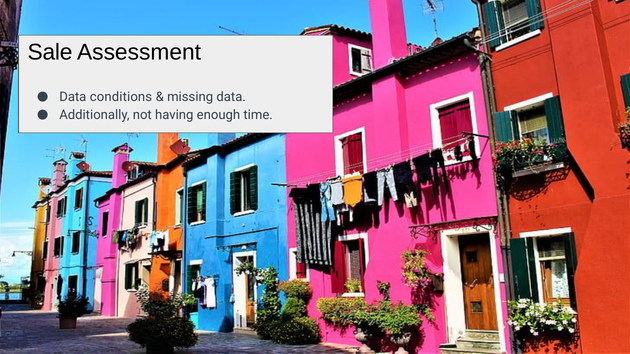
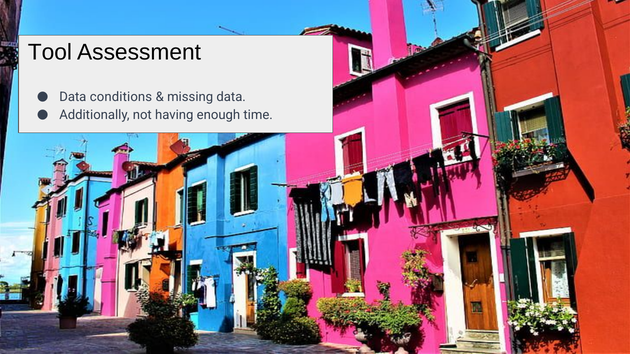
Sale: Sale -> Tool
